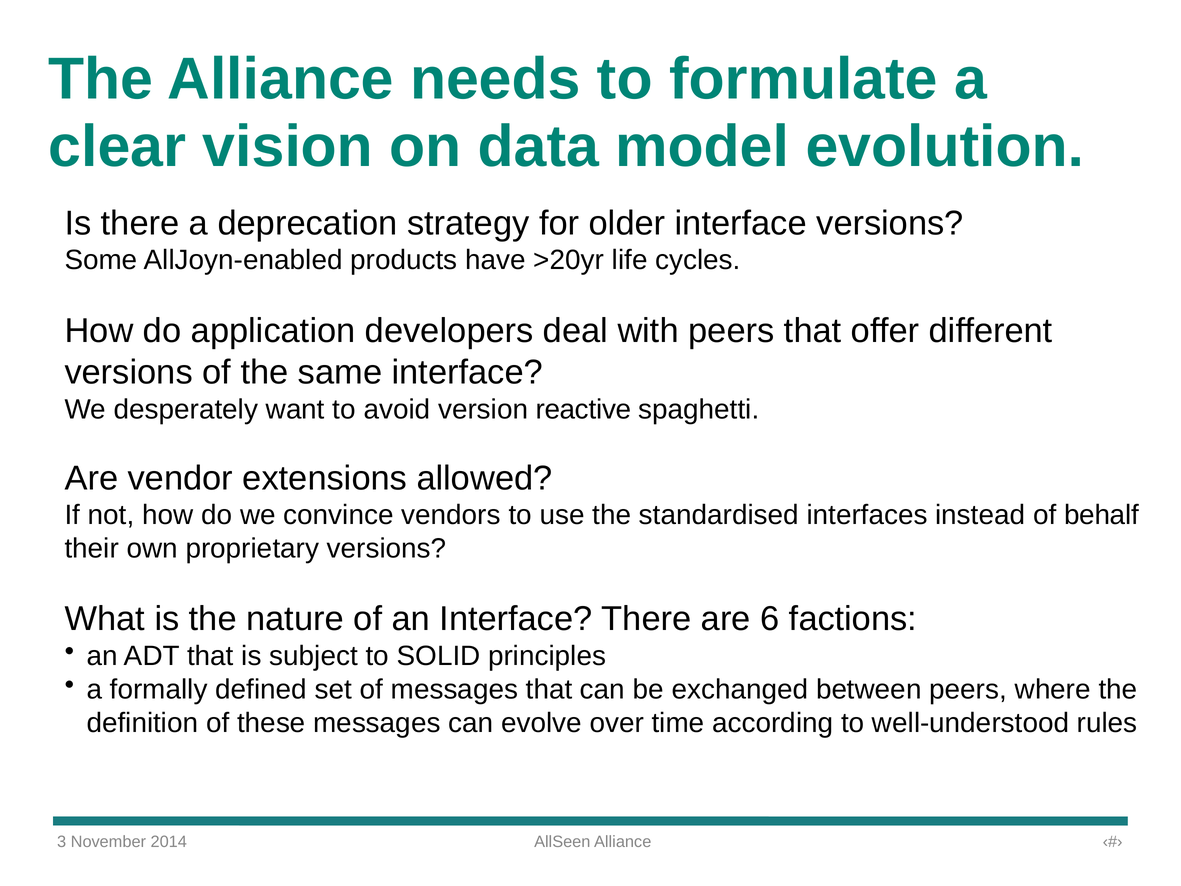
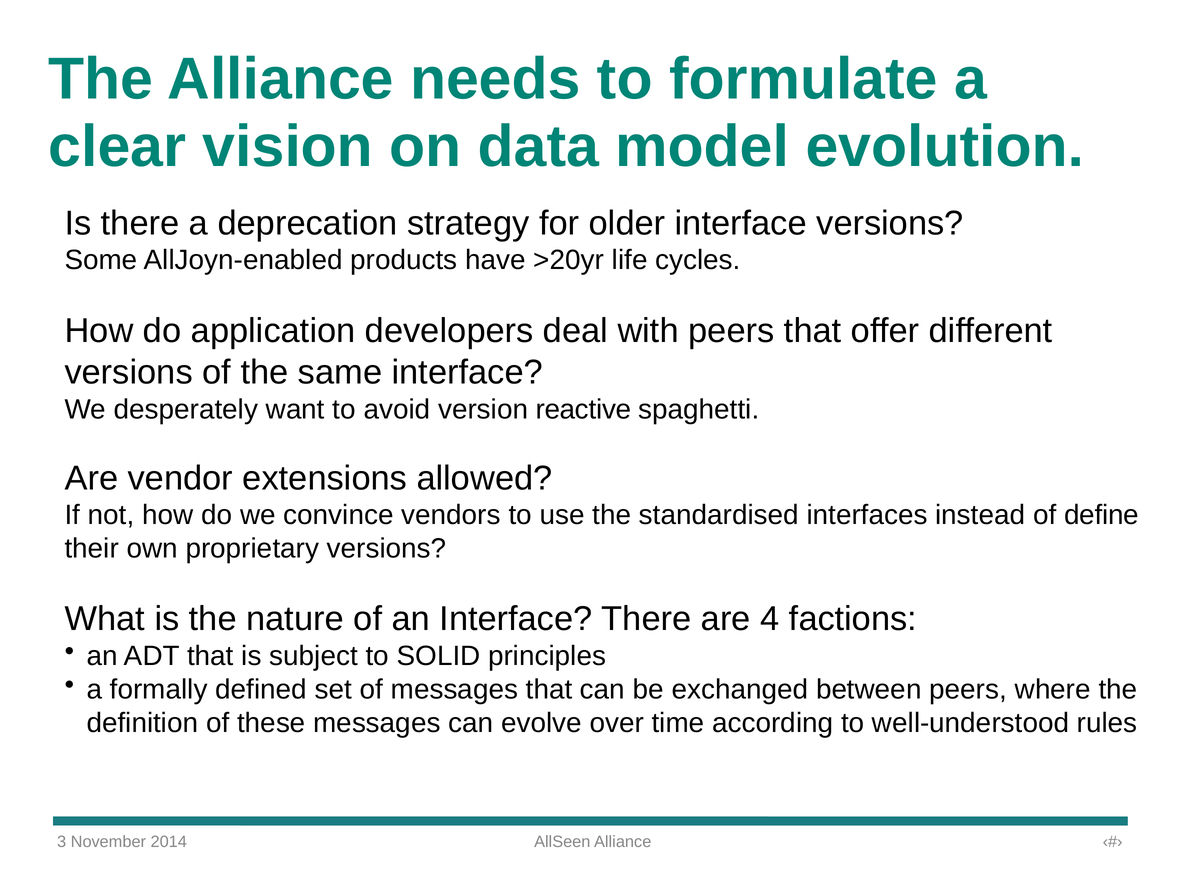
behalf: behalf -> define
6: 6 -> 4
